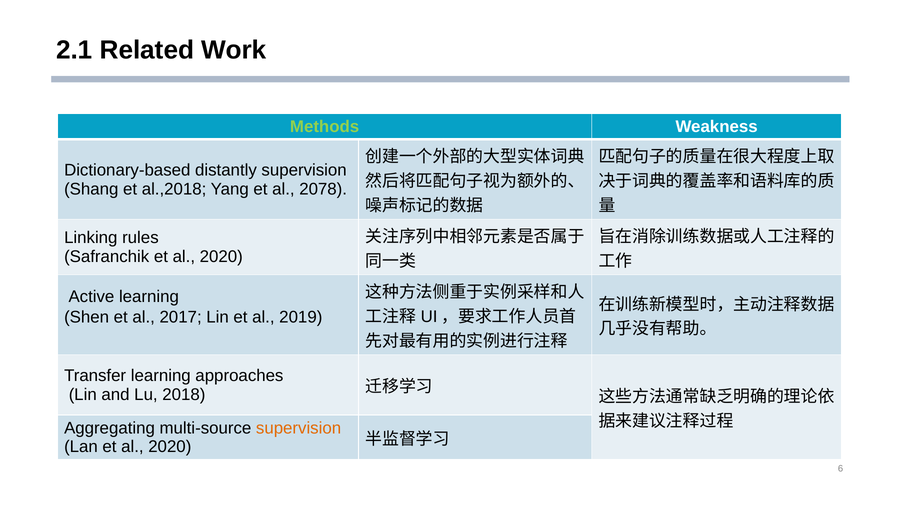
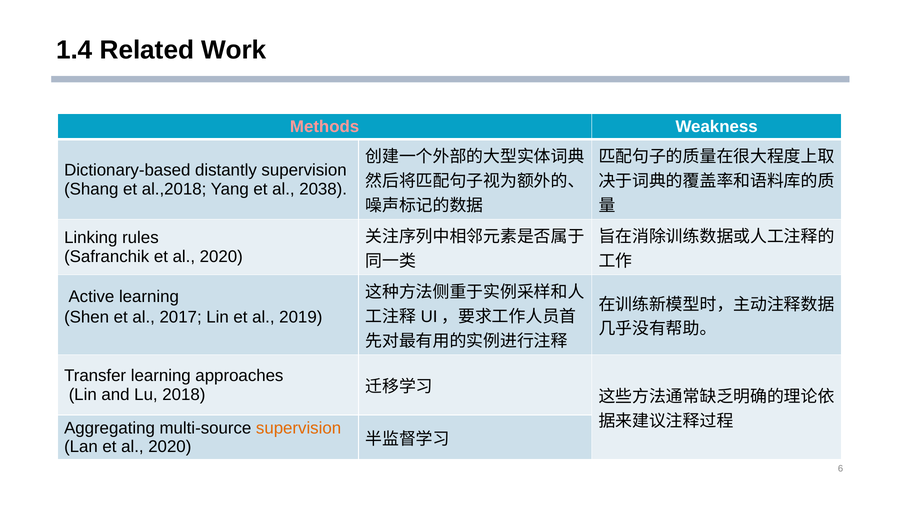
2.1: 2.1 -> 1.4
Methods colour: light green -> pink
2078: 2078 -> 2038
